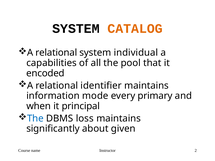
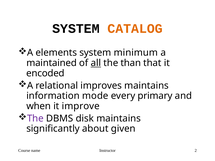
relational at (56, 53): relational -> elements
individual: individual -> minimum
capabilities: capabilities -> maintained
all underline: none -> present
pool: pool -> than
identifier: identifier -> improves
principal: principal -> improve
The at (35, 119) colour: blue -> purple
loss: loss -> disk
